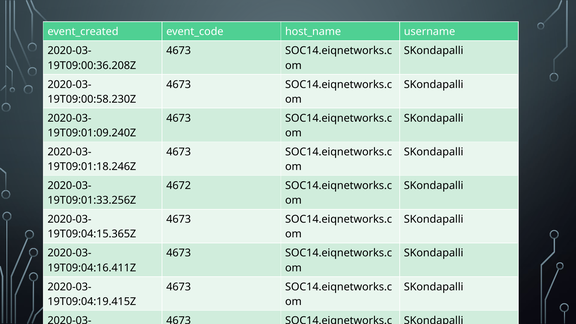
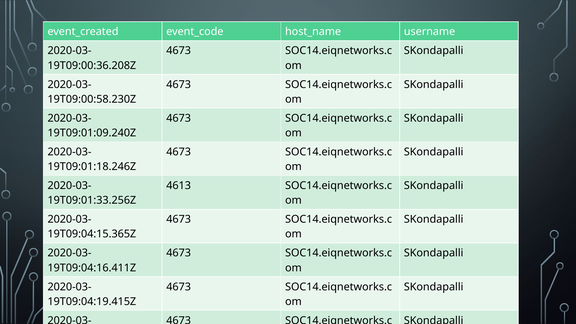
4672: 4672 -> 4613
